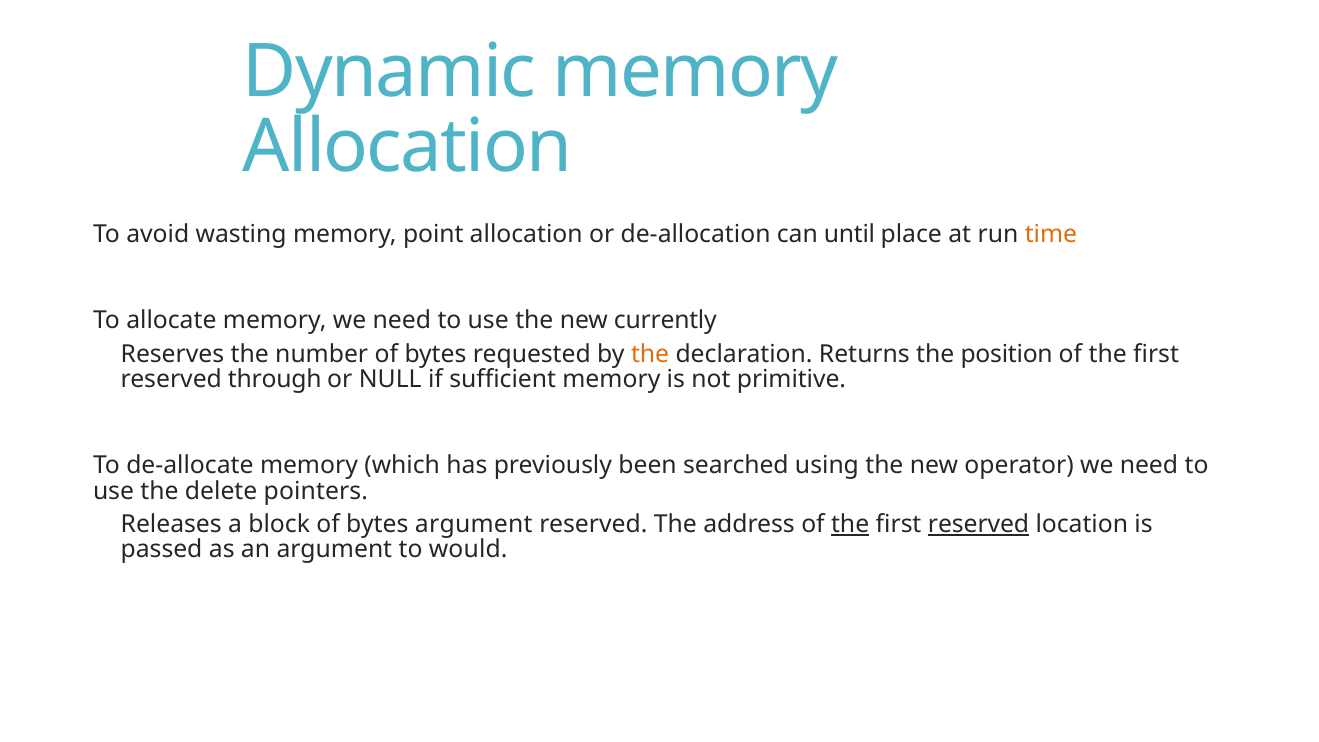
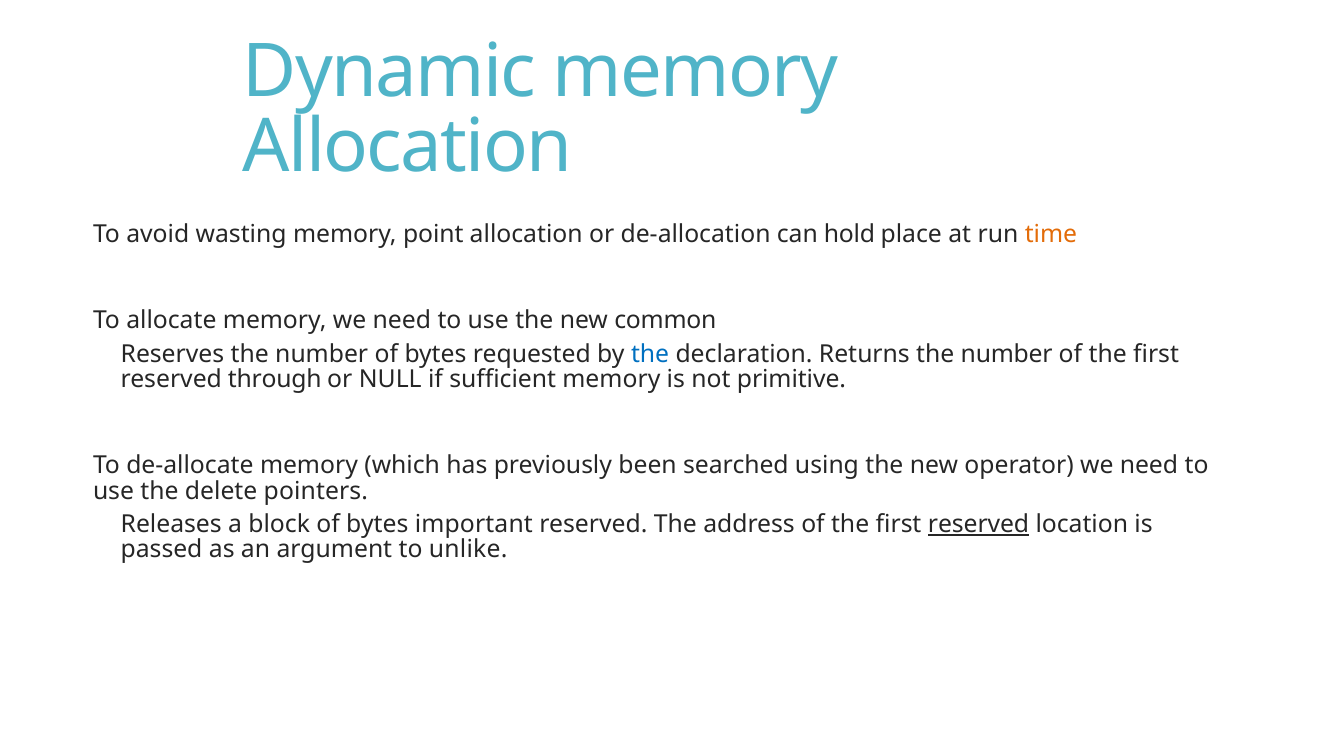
until: until -> hold
currently: currently -> common
the at (650, 354) colour: orange -> blue
Returns the position: position -> number
bytes argument: argument -> important
the at (850, 524) underline: present -> none
would: would -> unlike
